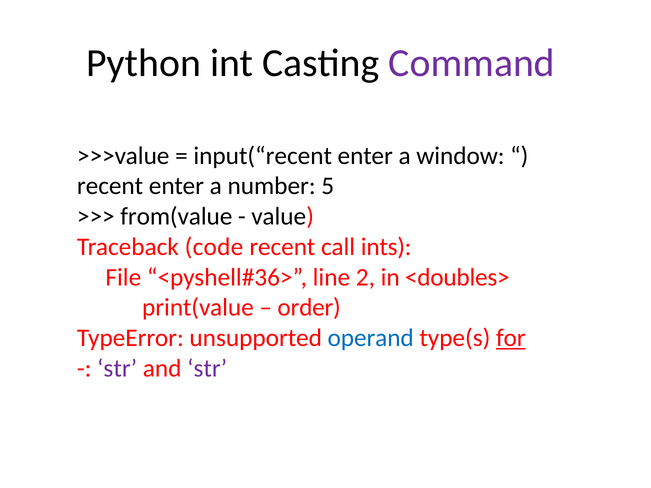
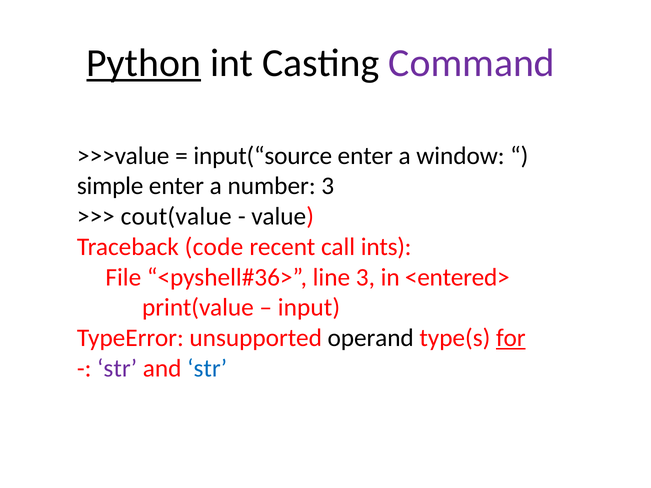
Python underline: none -> present
input(“recent: input(“recent -> input(“source
recent at (110, 186): recent -> simple
number 5: 5 -> 3
from(value: from(value -> cout(value
line 2: 2 -> 3
<doubles>: <doubles> -> <entered>
order: order -> input
operand colour: blue -> black
str at (207, 369) colour: purple -> blue
